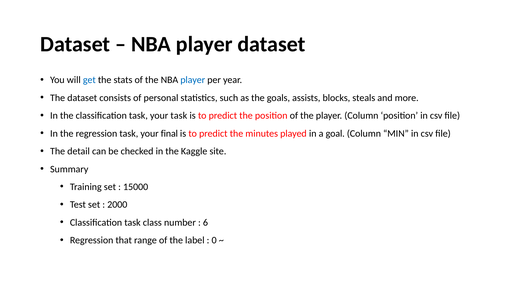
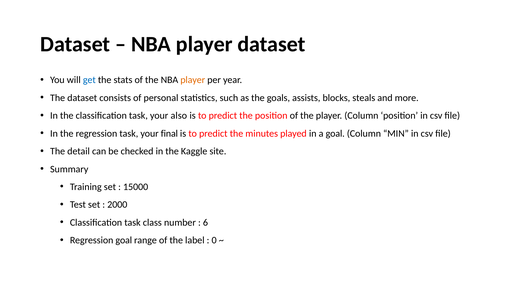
player at (193, 80) colour: blue -> orange
your task: task -> also
Regression that: that -> goal
